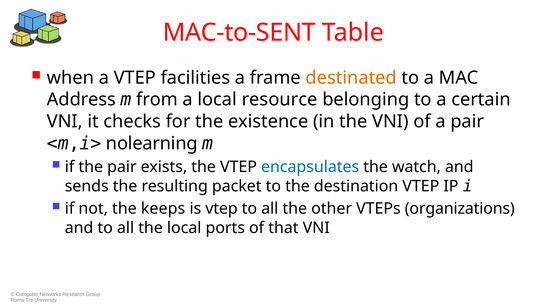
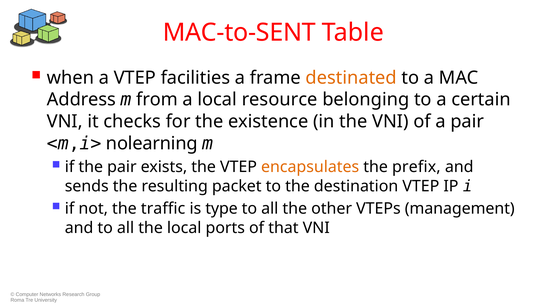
encapsulates colour: blue -> orange
watch: watch -> prefix
keeps: keeps -> traffic
is vtep: vtep -> type
organizations: organizations -> management
